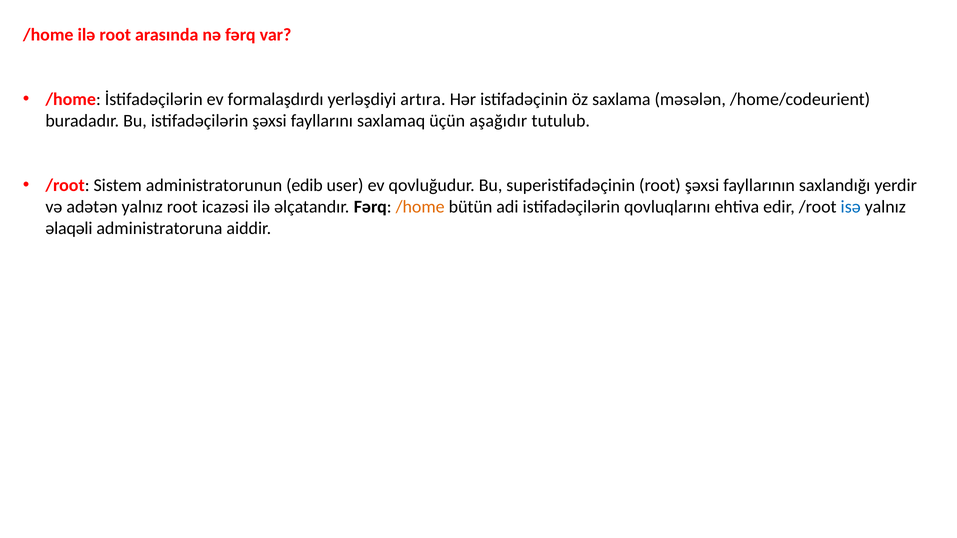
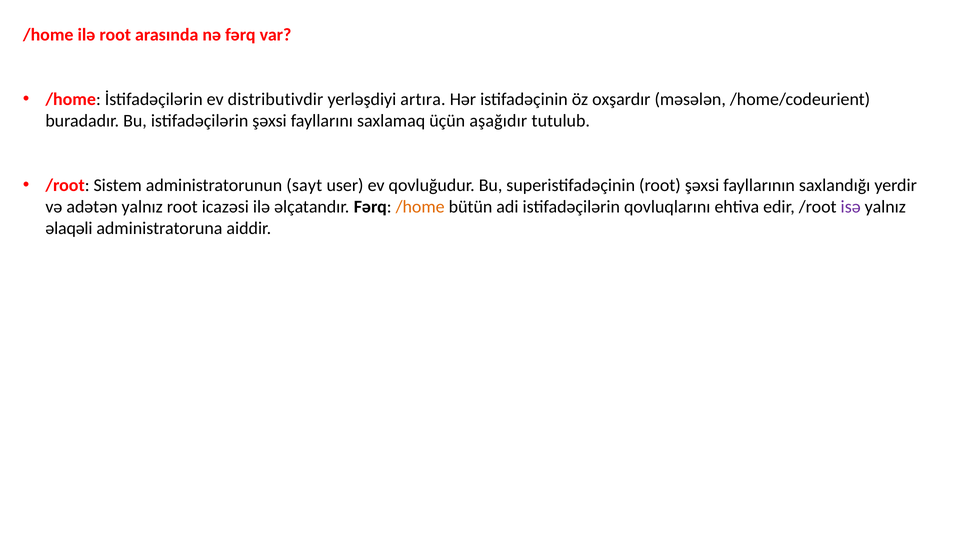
formalaşdırdı: formalaşdırdı -> distributivdir
saxlama: saxlama -> oxşardır
edib: edib -> sayt
isə colour: blue -> purple
